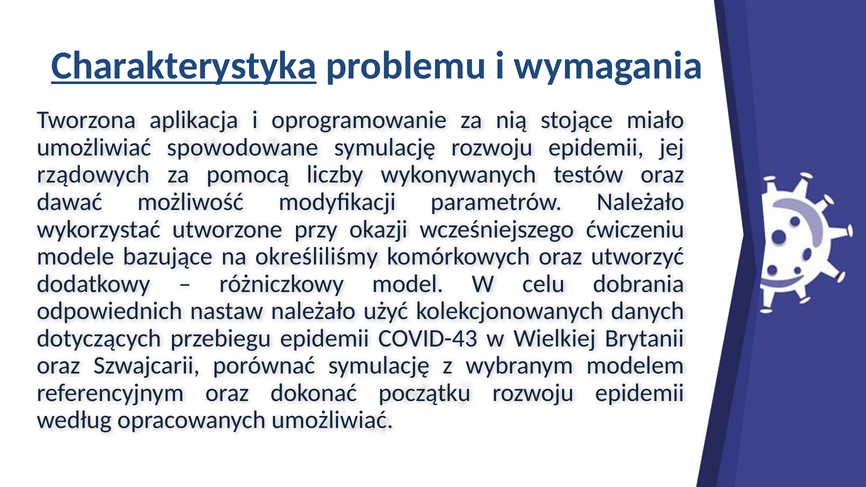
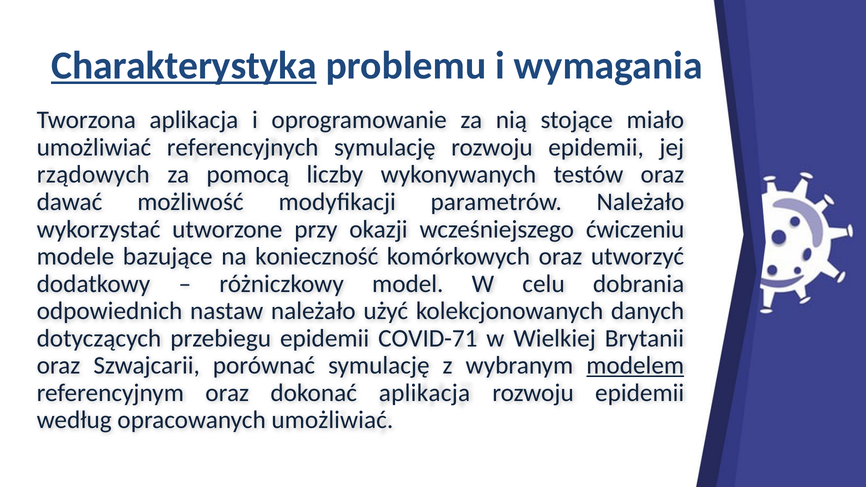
spowodowane: spowodowane -> referencyjnych
określiliśmy: określiliśmy -> konieczność
COVID-43: COVID-43 -> COVID-71
modelem underline: none -> present
dokonać początku: początku -> aplikacja
